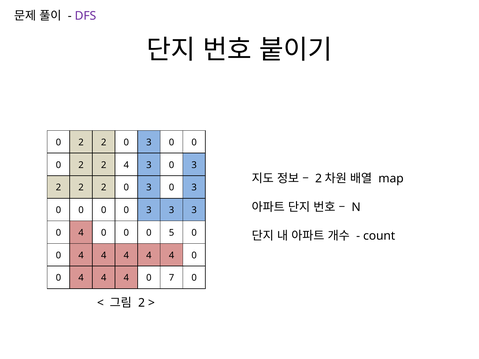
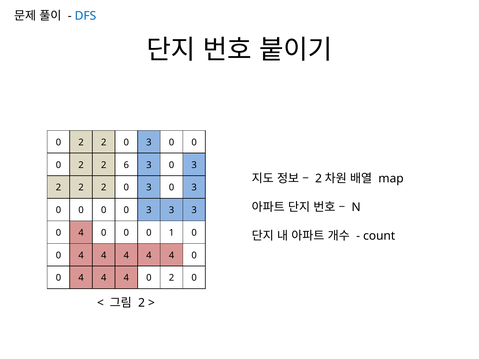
DFS colour: purple -> blue
2 4: 4 -> 6
5: 5 -> 1
4 0 7: 7 -> 2
